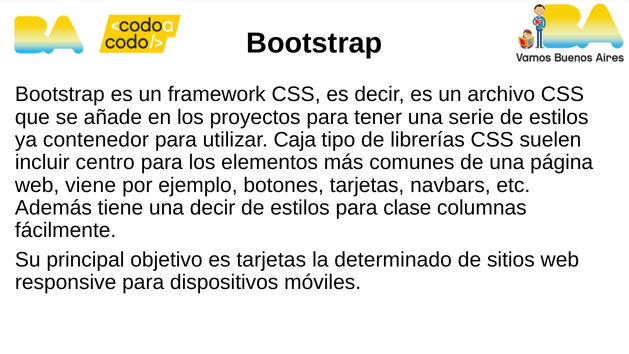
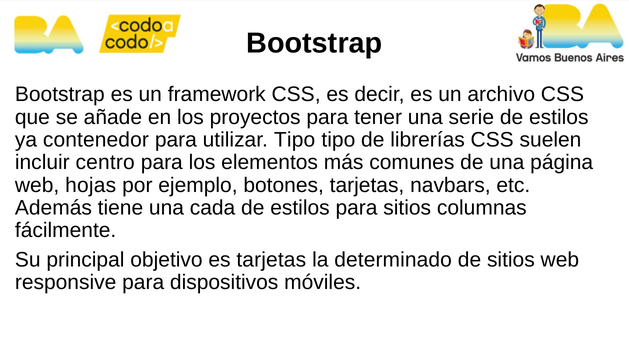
utilizar Caja: Caja -> Tipo
viene: viene -> hojas
una decir: decir -> cada
para clase: clase -> sitios
